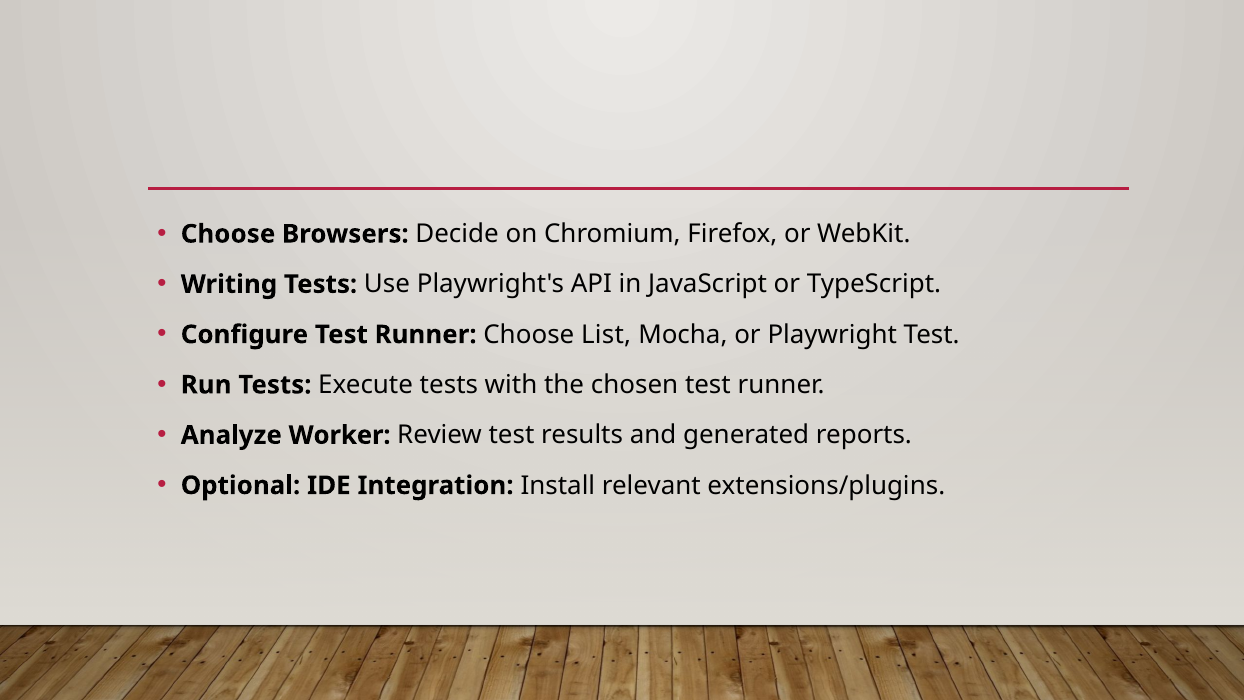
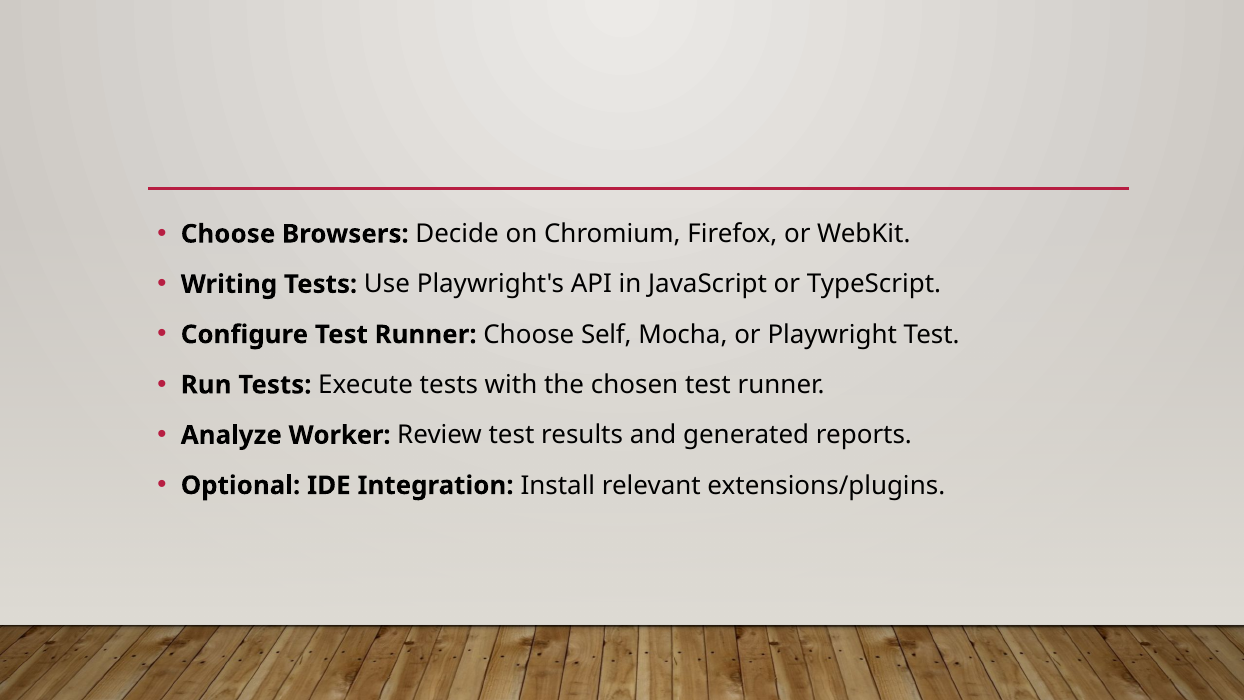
List: List -> Self
